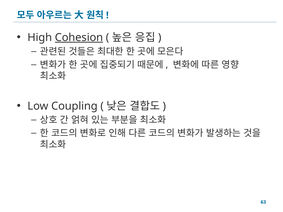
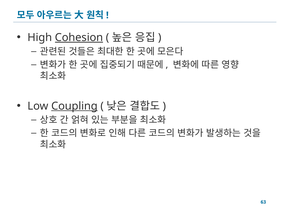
Coupling underline: none -> present
